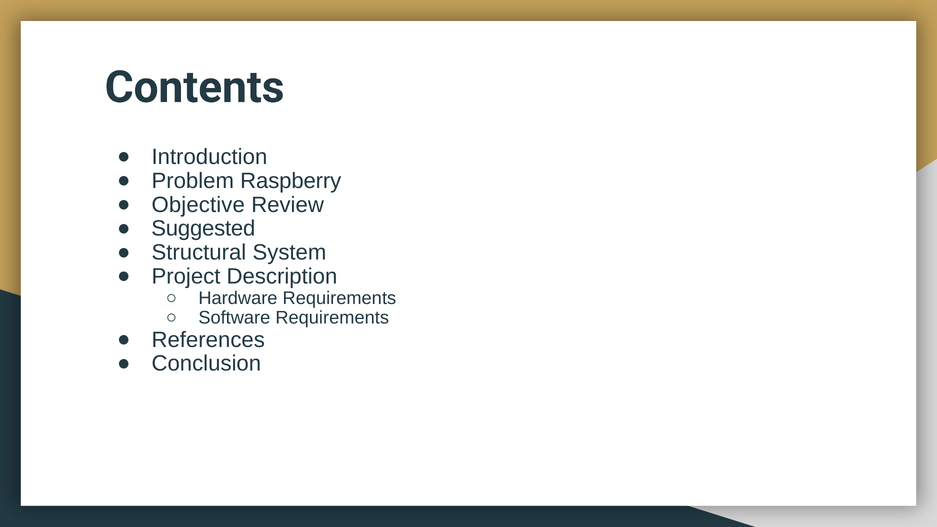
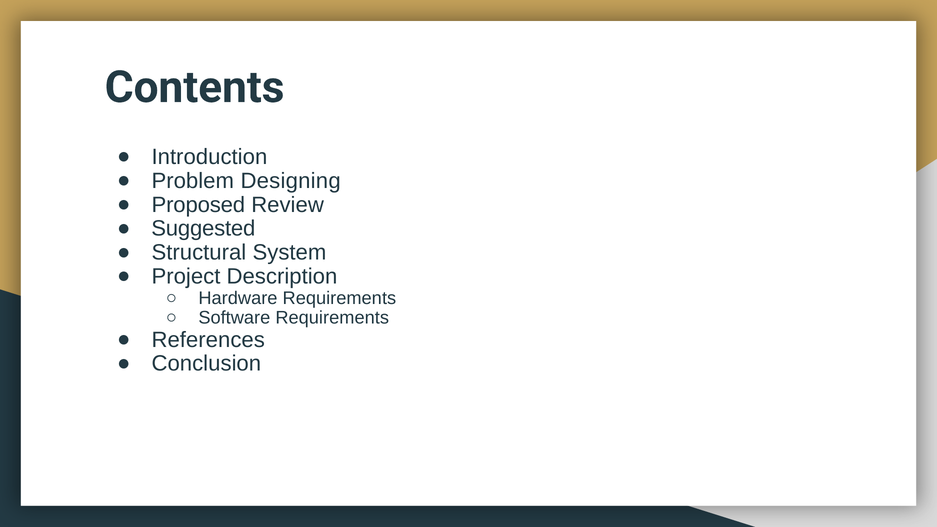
Raspberry: Raspberry -> Designing
Objective: Objective -> Proposed
